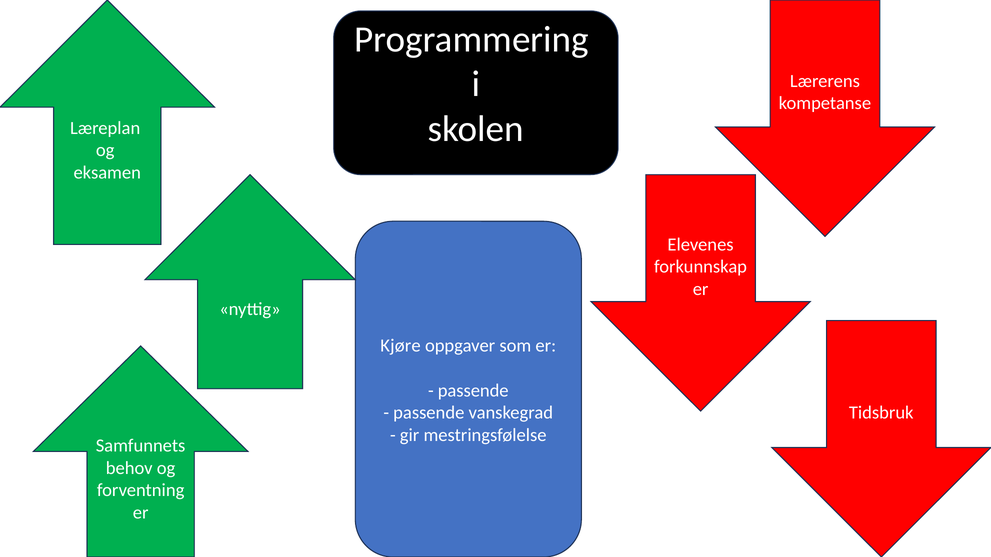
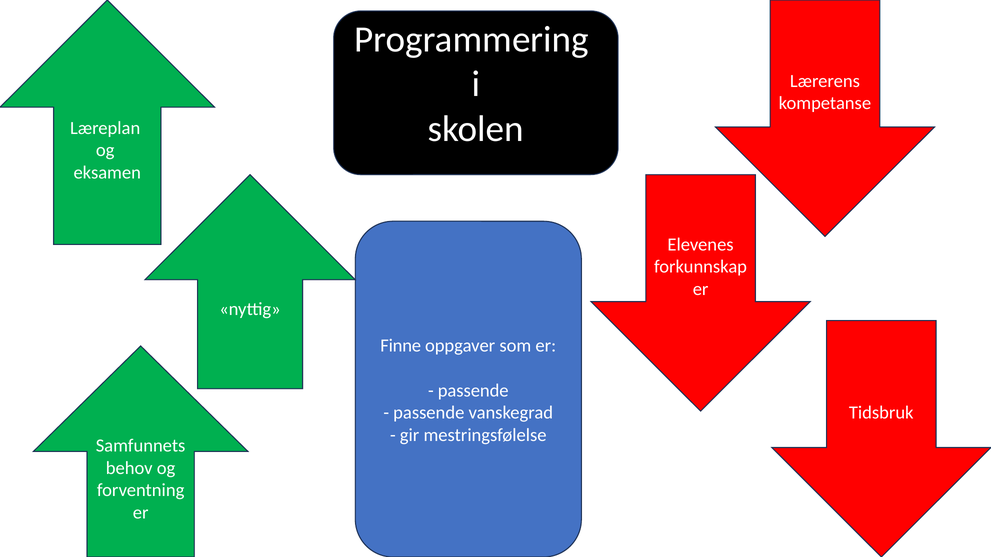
Kjøre: Kjøre -> Finne
